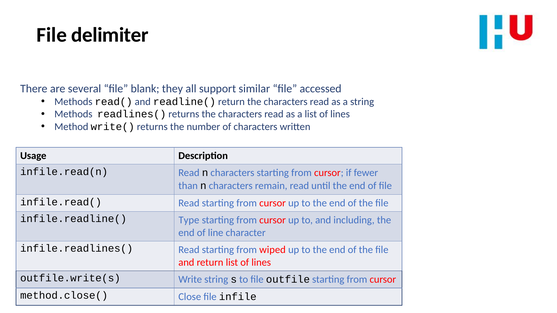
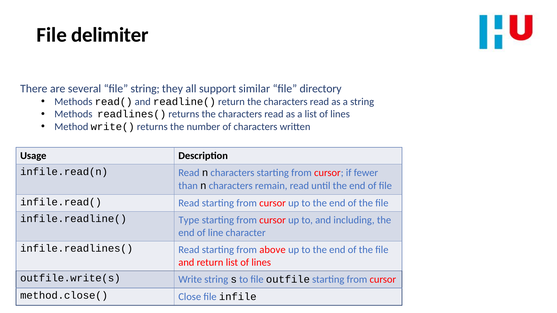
file blank: blank -> string
accessed: accessed -> directory
wiped: wiped -> above
